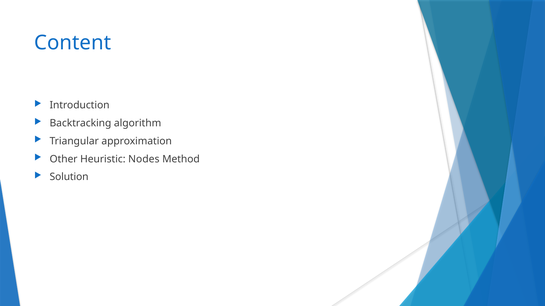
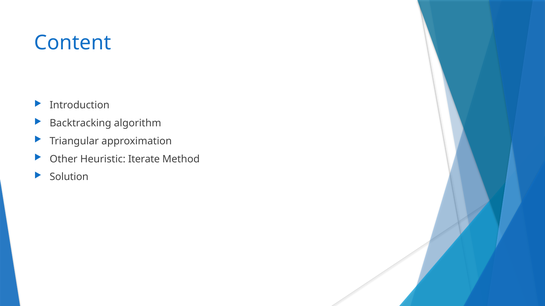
Nodes: Nodes -> Iterate
